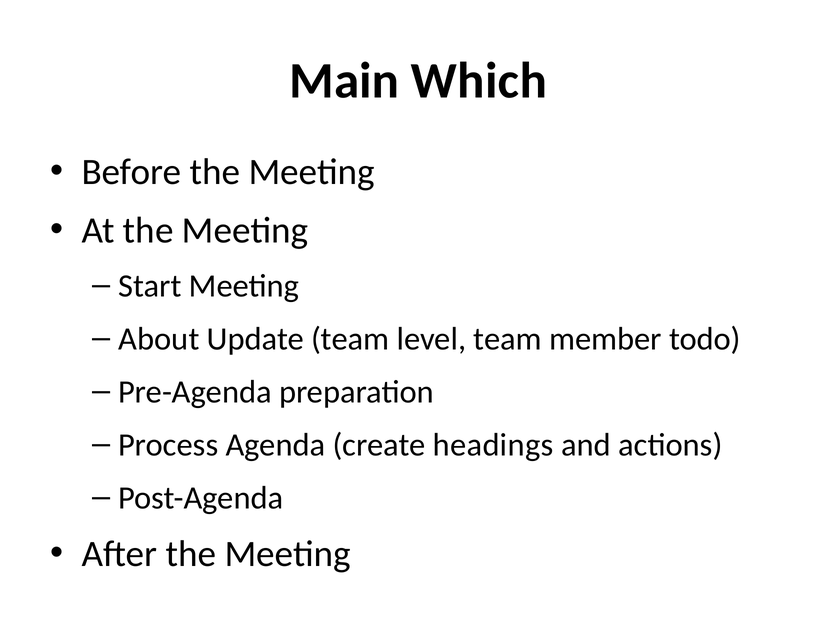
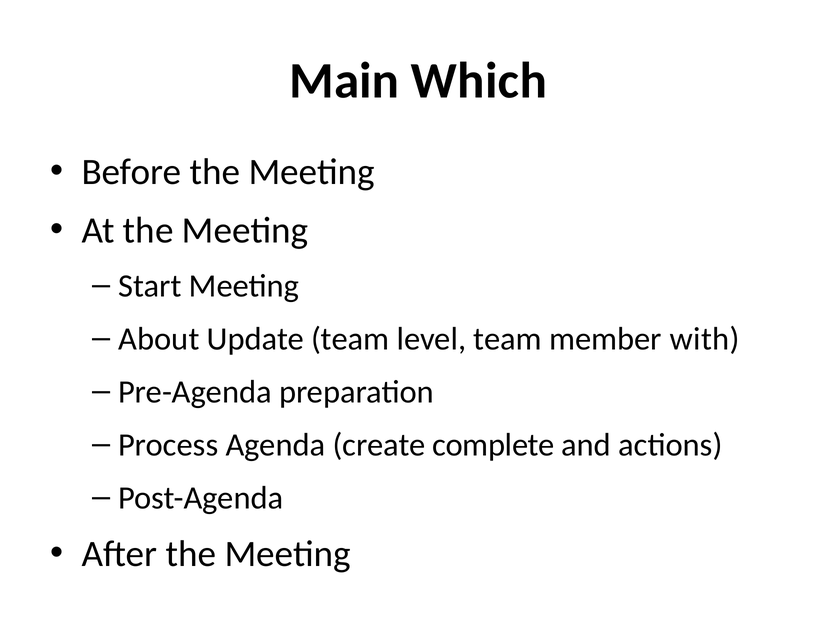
todo: todo -> with
headings: headings -> complete
